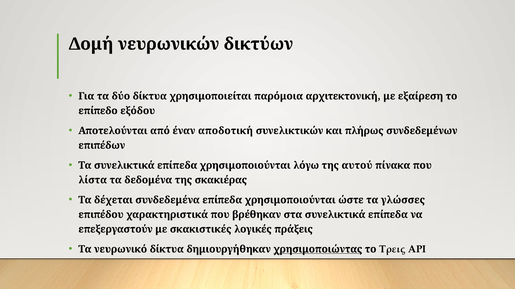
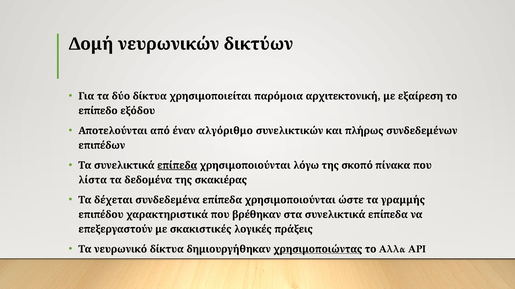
αποδοτική: αποδοτική -> αλγόριθμο
επίπεδα at (177, 166) underline: none -> present
αυτού: αυτού -> σκοπό
γλώσσες: γλώσσες -> γραμμής
Τρεις: Τρεις -> Αλλά
